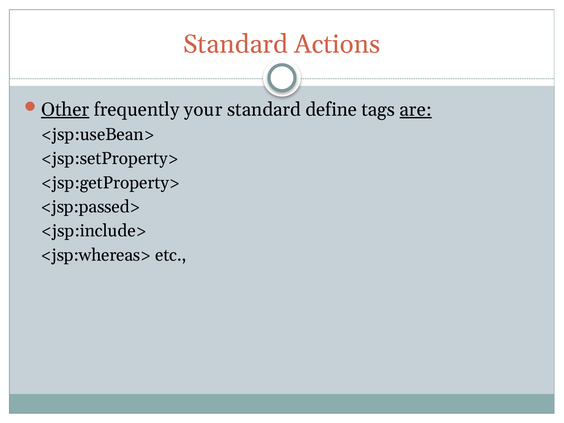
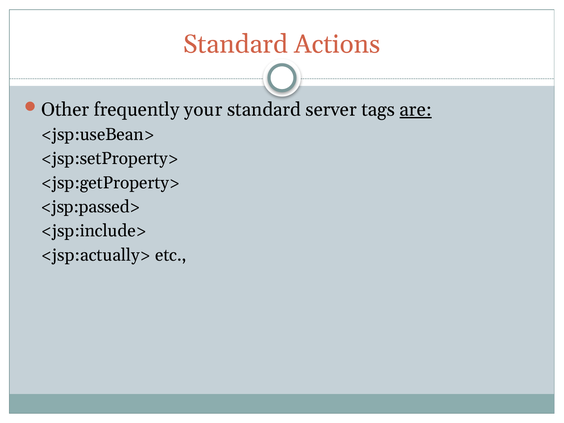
Other underline: present -> none
define: define -> server
<jsp:whereas>: <jsp:whereas> -> <jsp:actually>
